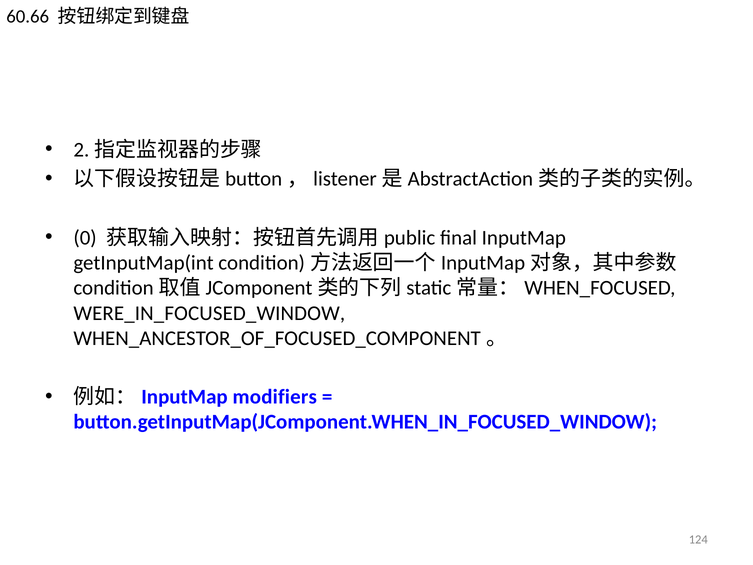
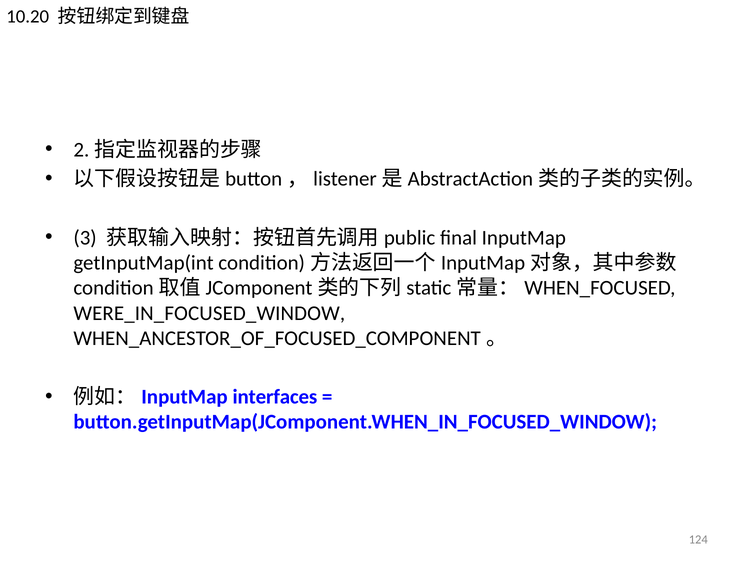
60.66: 60.66 -> 10.20
0: 0 -> 3
modifiers: modifiers -> interfaces
